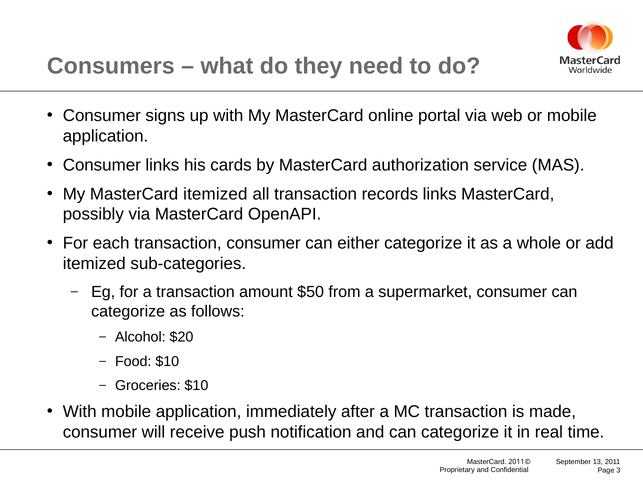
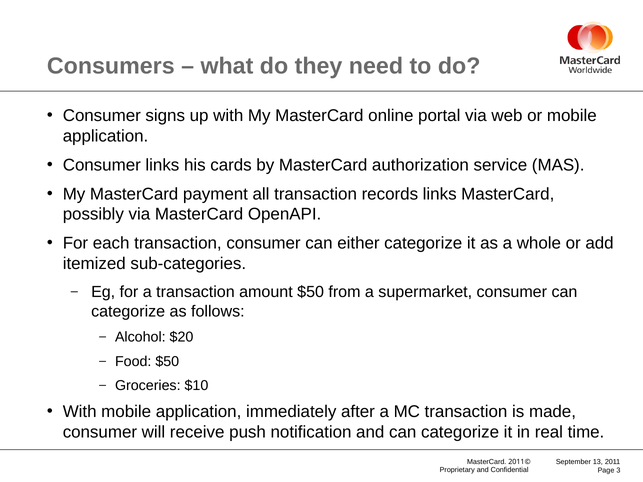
MasterCard itemized: itemized -> payment
Food $10: $10 -> $50
